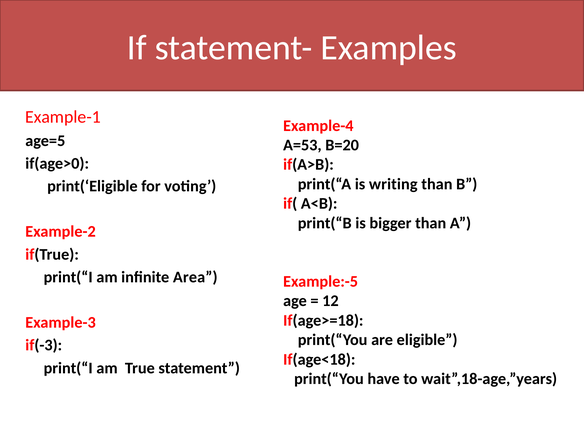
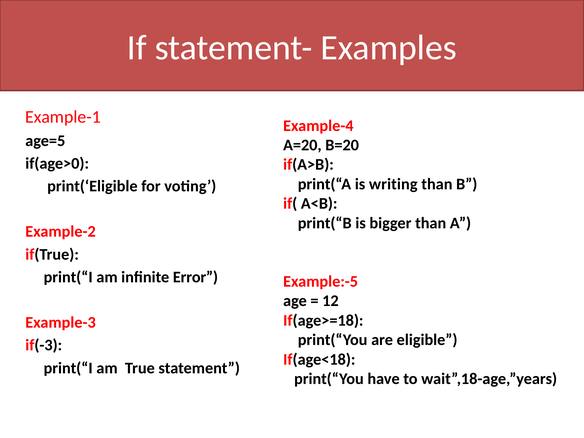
A=53: A=53 -> A=20
Area: Area -> Error
